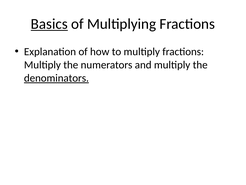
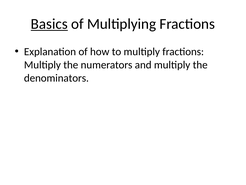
denominators underline: present -> none
